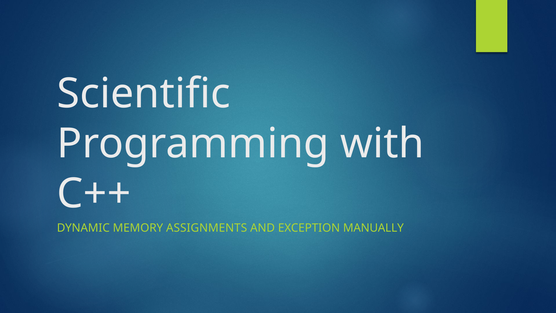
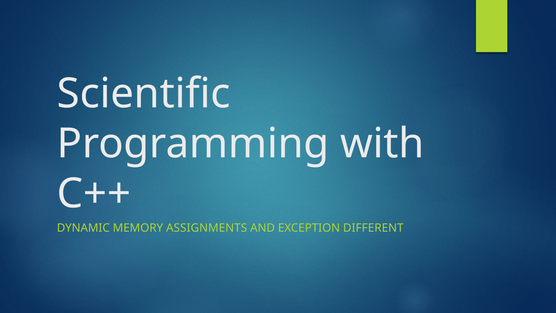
MANUALLY: MANUALLY -> DIFFERENT
